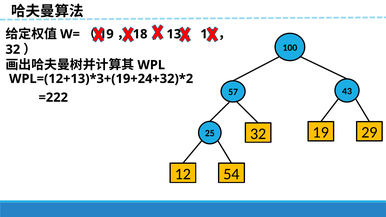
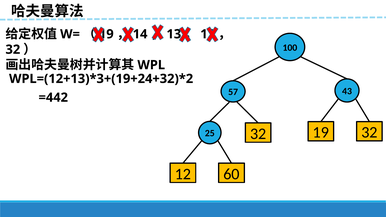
18: 18 -> 14
=222: =222 -> =442
19 29: 29 -> 32
54: 54 -> 60
